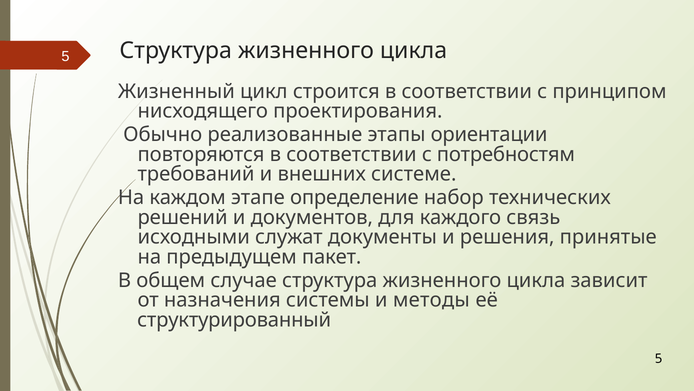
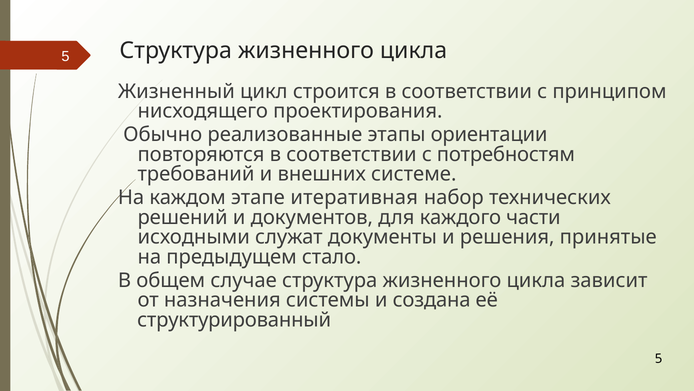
определение: определение -> итеративная
связь: связь -> части
пакет: пакет -> стало
методы: методы -> создана
